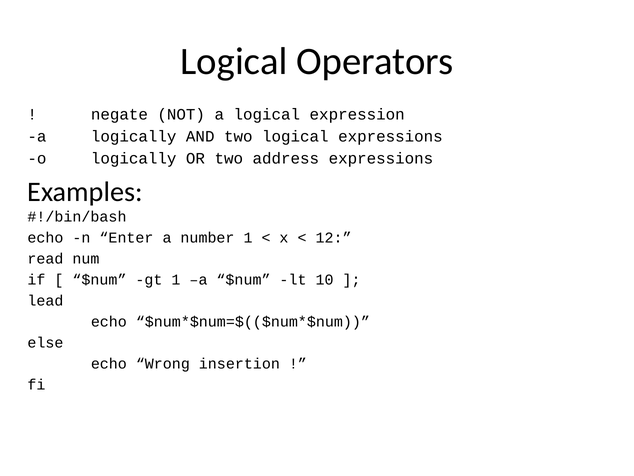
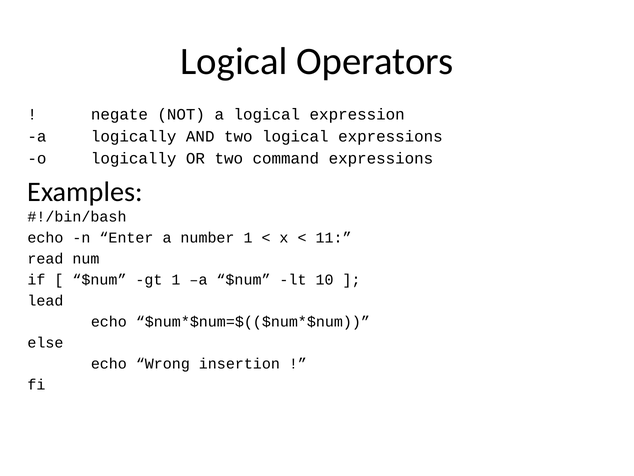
address: address -> command
12: 12 -> 11
